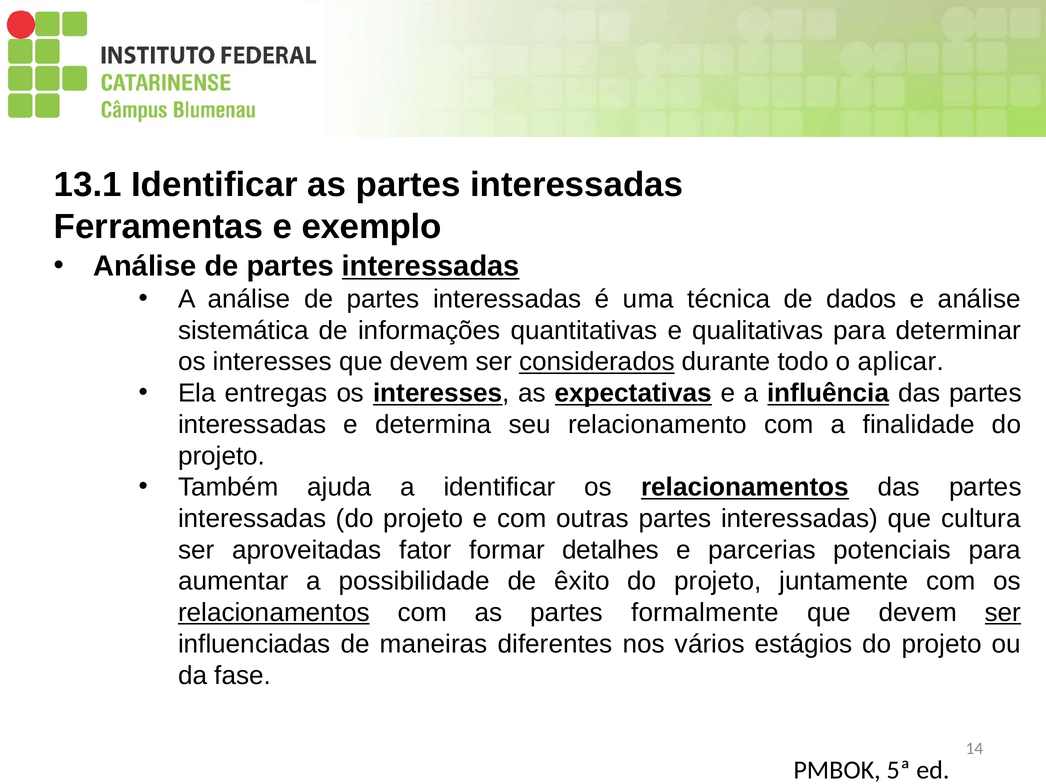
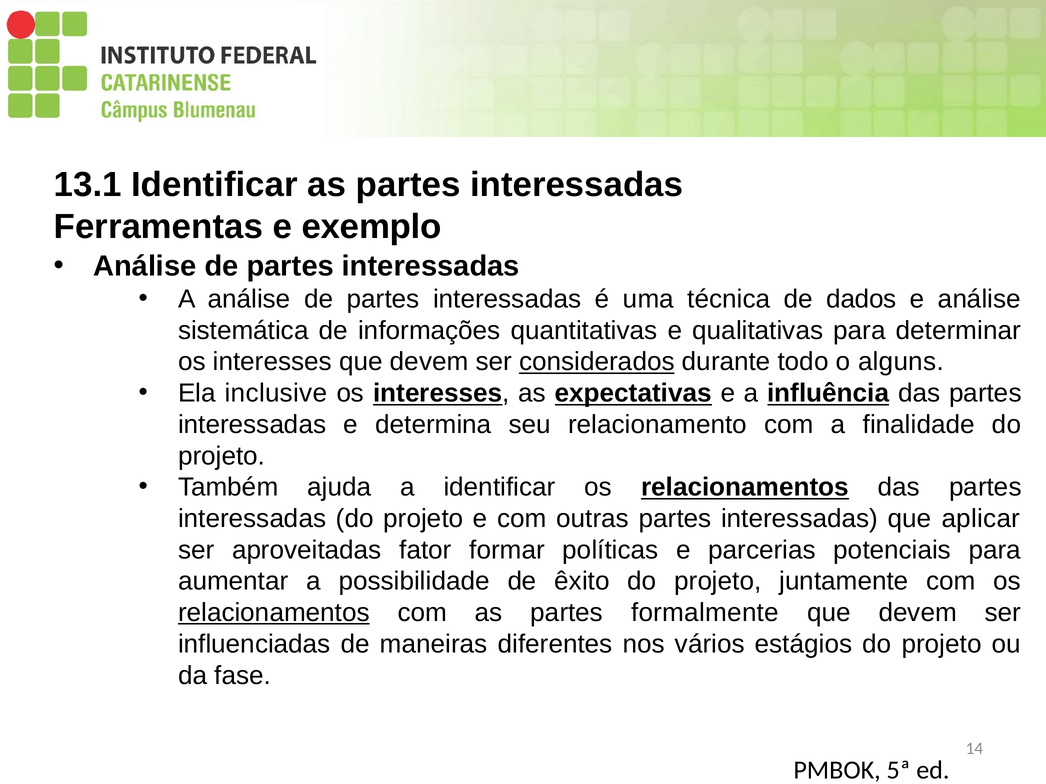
interessadas at (431, 266) underline: present -> none
aplicar: aplicar -> alguns
entregas: entregas -> inclusive
cultura: cultura -> aplicar
detalhes: detalhes -> políticas
ser at (1003, 613) underline: present -> none
